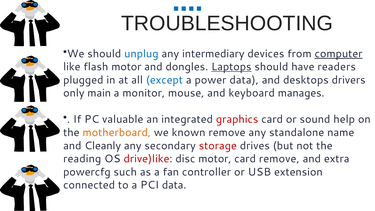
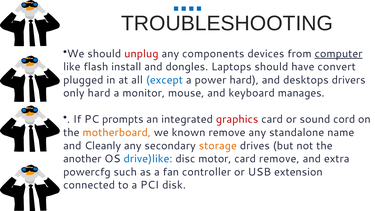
unplug colour: blue -> red
intermediary: intermediary -> components
flash motor: motor -> install
Laptops underline: present -> none
readers: readers -> convert
power data: data -> hard
only main: main -> hard
valuable: valuable -> prompts
help: help -> cord
storage colour: red -> orange
reading: reading -> another
drive)like colour: red -> blue
PCI data: data -> disk
